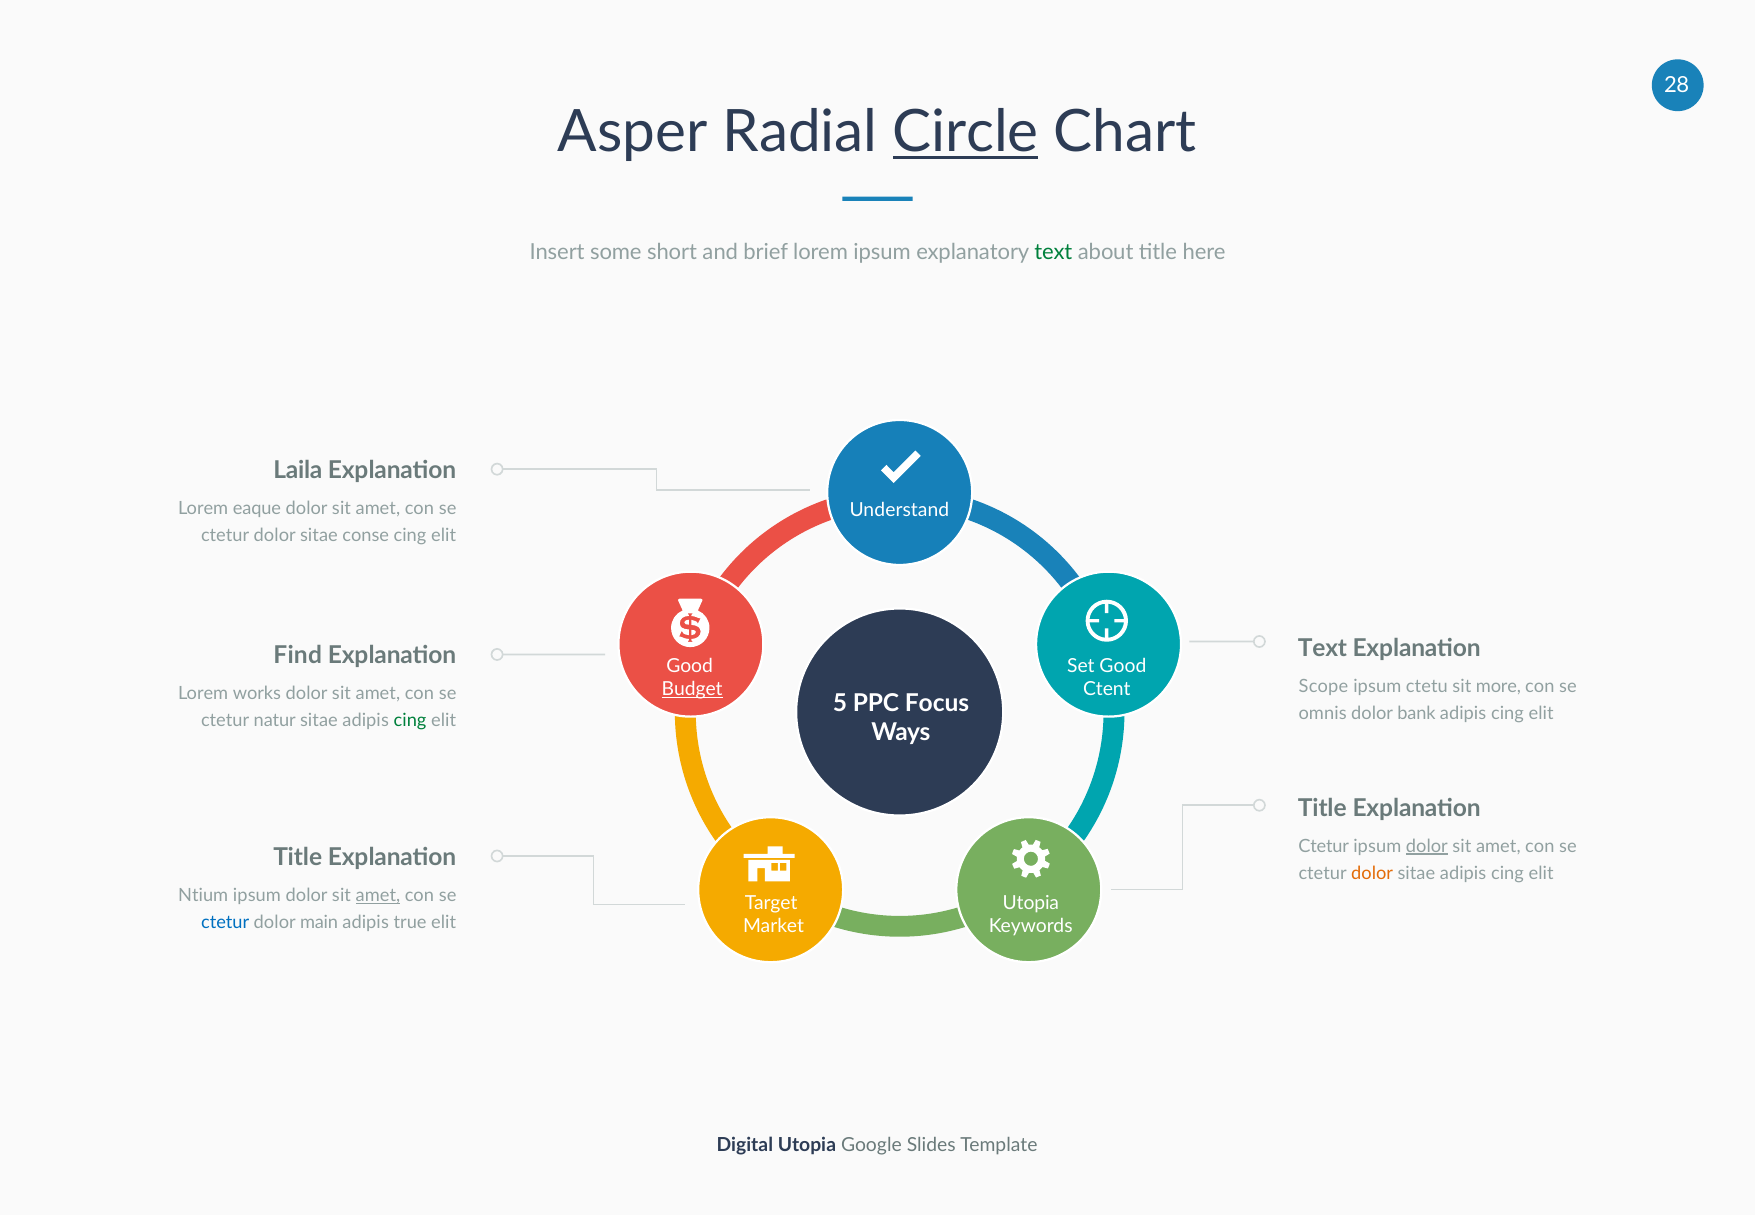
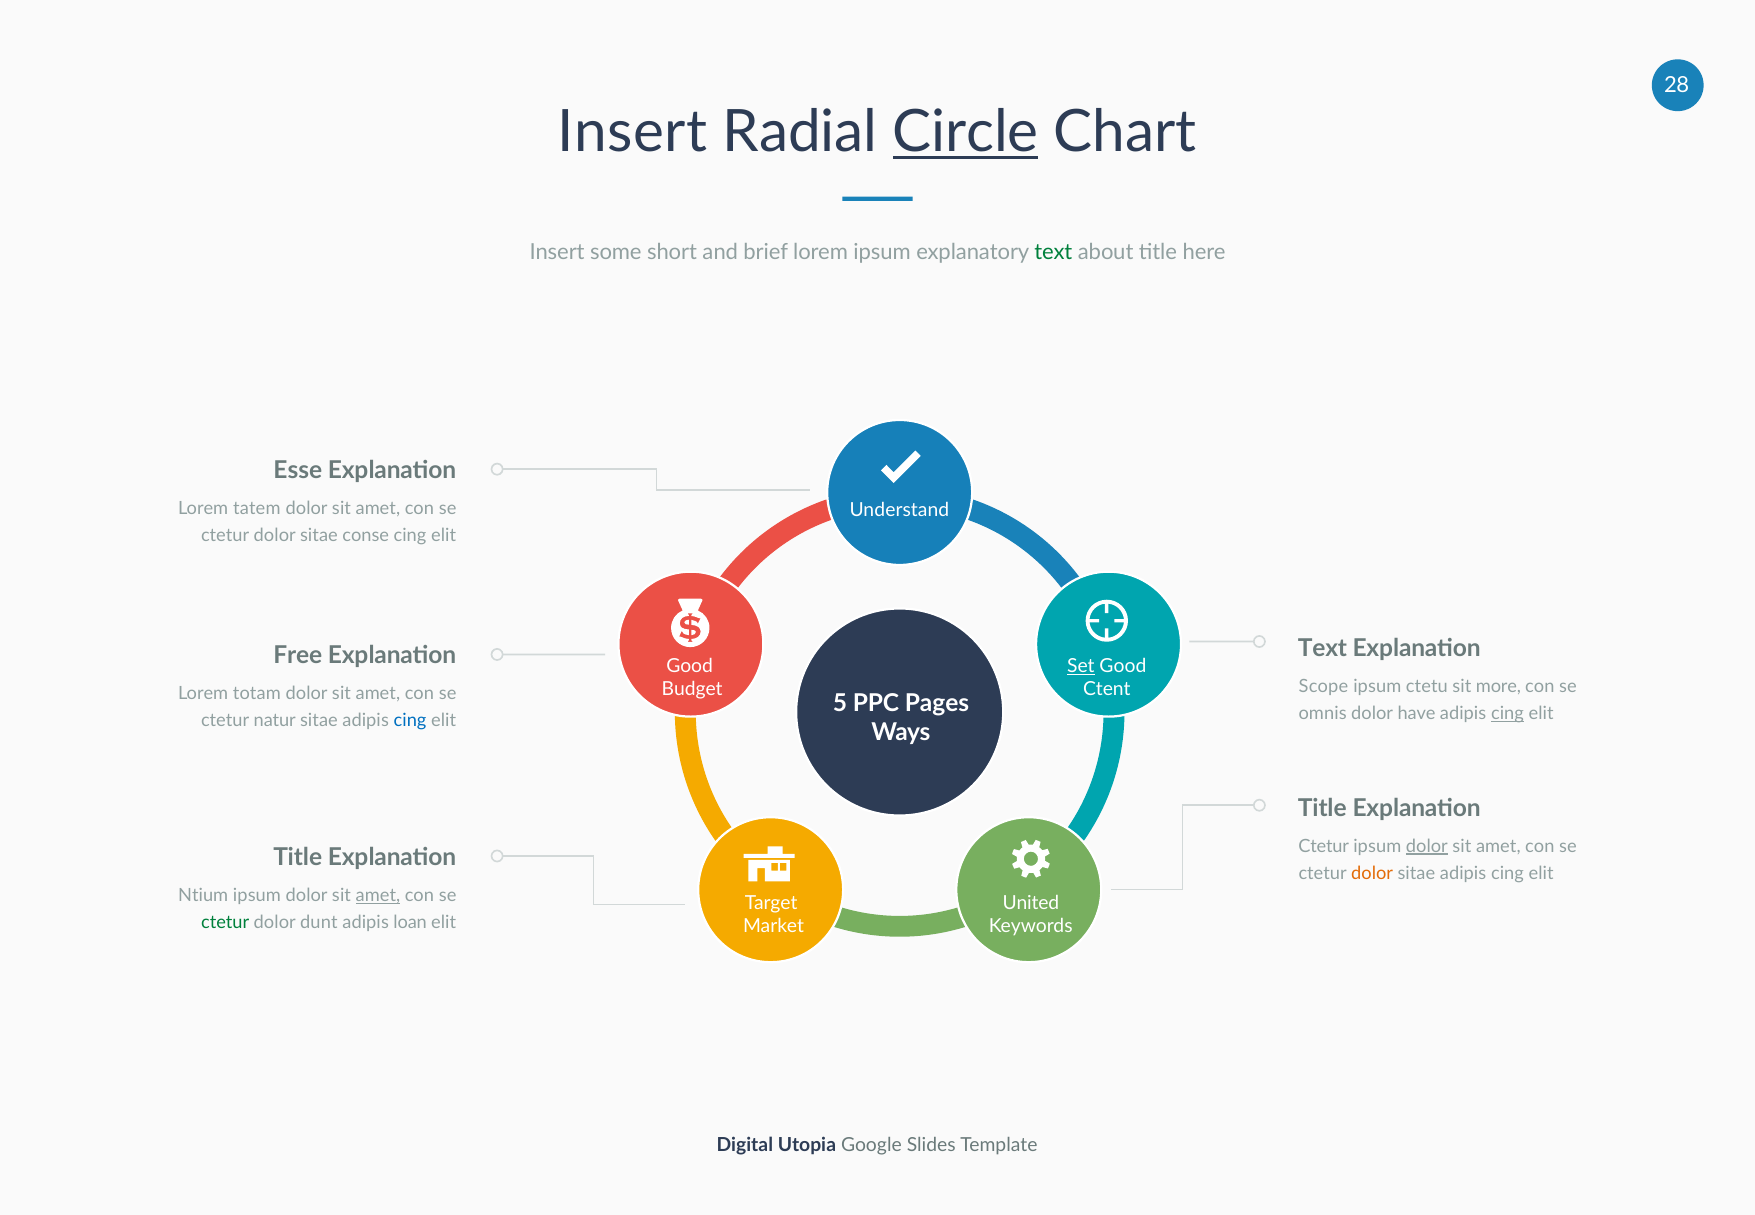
Asper at (633, 133): Asper -> Insert
Laila: Laila -> Esse
eaque: eaque -> tatem
Find: Find -> Free
Set underline: none -> present
Budget underline: present -> none
works: works -> totam
Focus: Focus -> Pages
bank: bank -> have
cing at (1508, 713) underline: none -> present
cing at (410, 720) colour: green -> blue
Utopia at (1031, 903): Utopia -> United
ctetur at (225, 923) colour: blue -> green
main: main -> dunt
true: true -> loan
